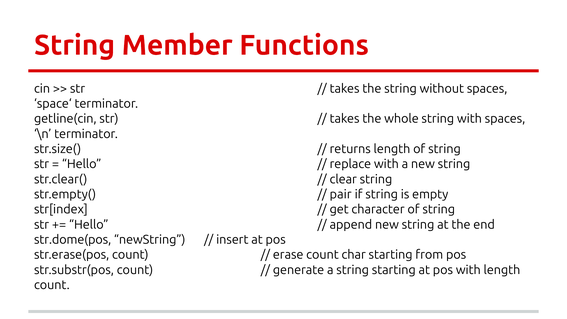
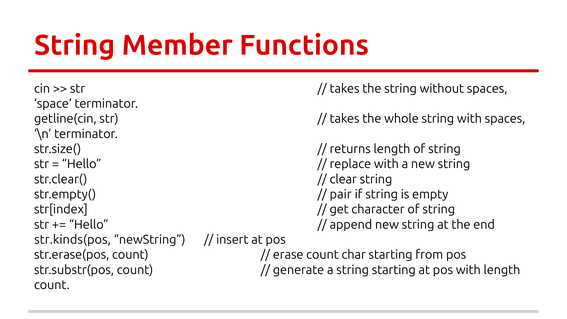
str.dome(pos: str.dome(pos -> str.kinds(pos
